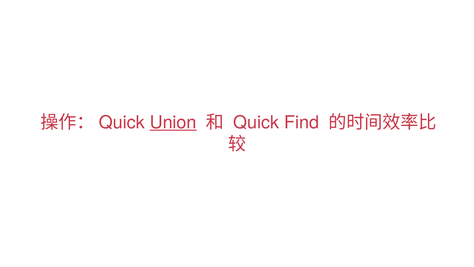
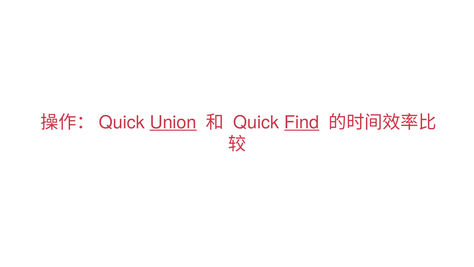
Find underline: none -> present
